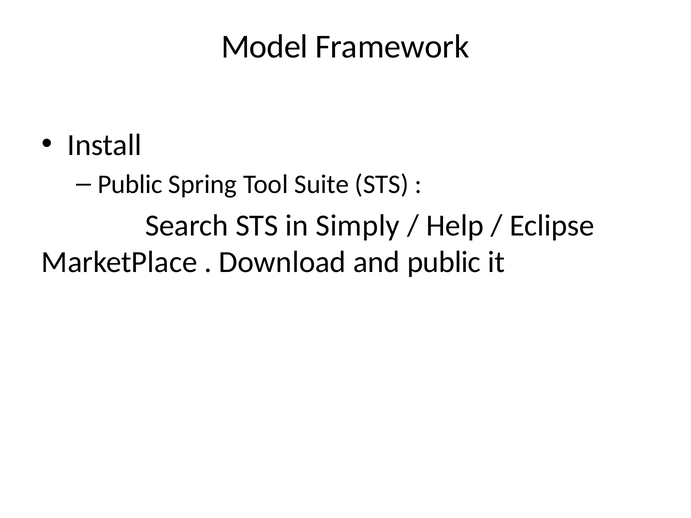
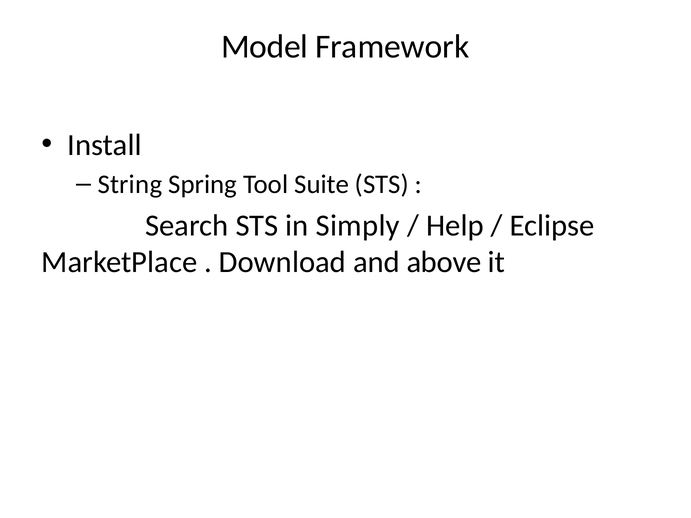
Public at (130, 185): Public -> String
and public: public -> above
